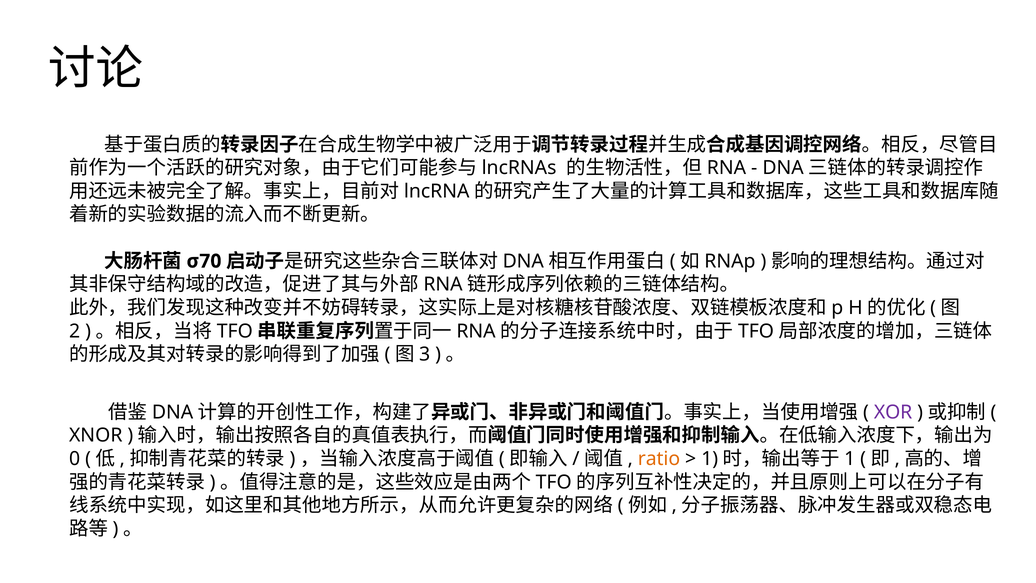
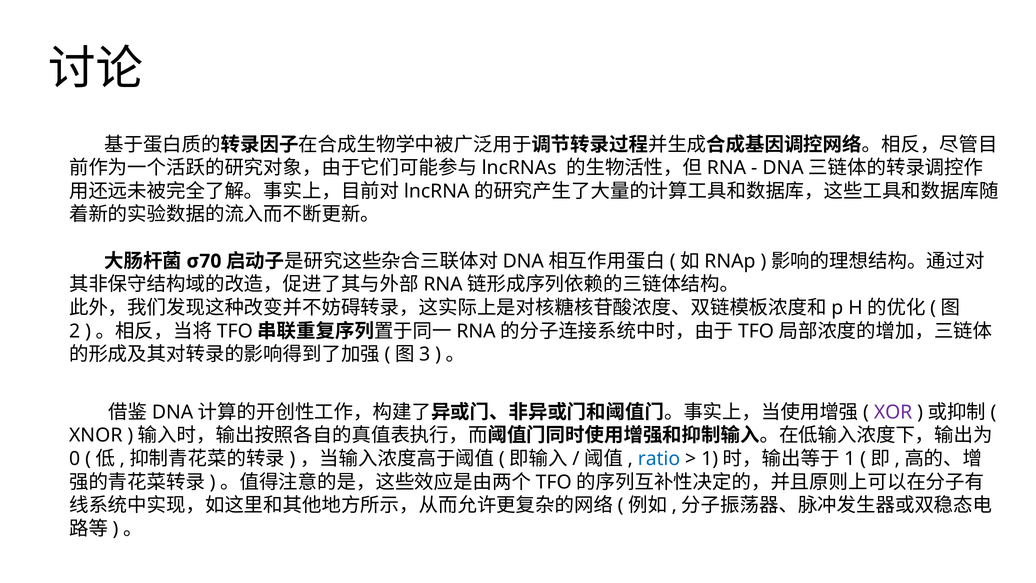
ratio colour: orange -> blue
